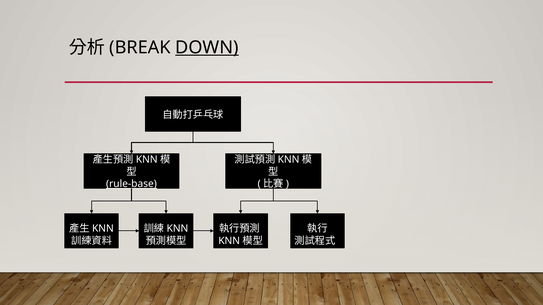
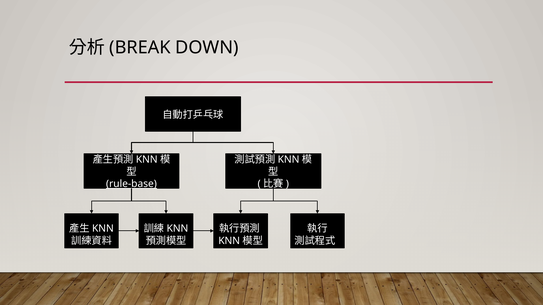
DOWN underline: present -> none
